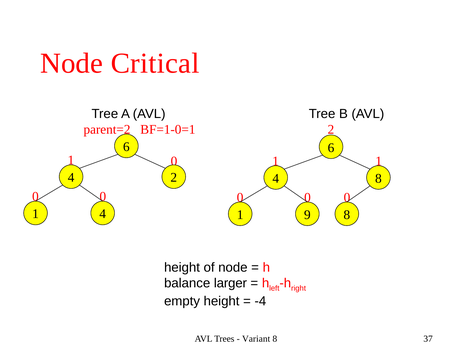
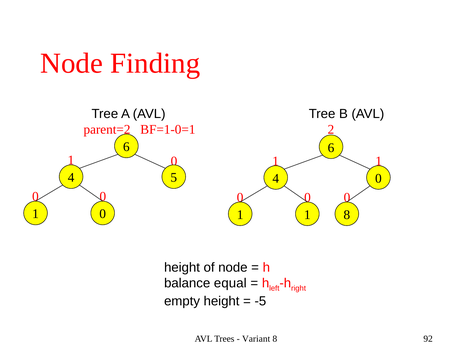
Critical: Critical -> Finding
4 2: 2 -> 5
4 8: 8 -> 0
4 at (103, 214): 4 -> 0
9 at (307, 215): 9 -> 1
larger: larger -> equal
-4: -4 -> -5
37: 37 -> 92
